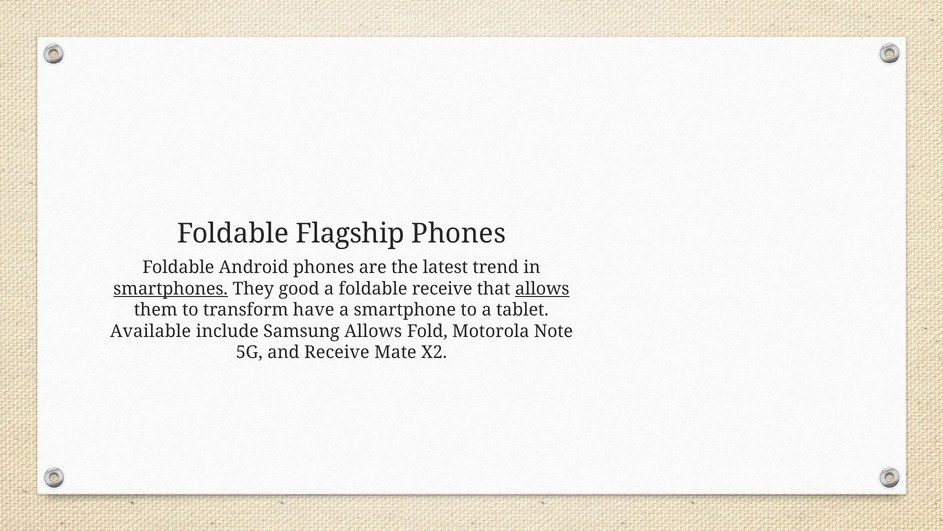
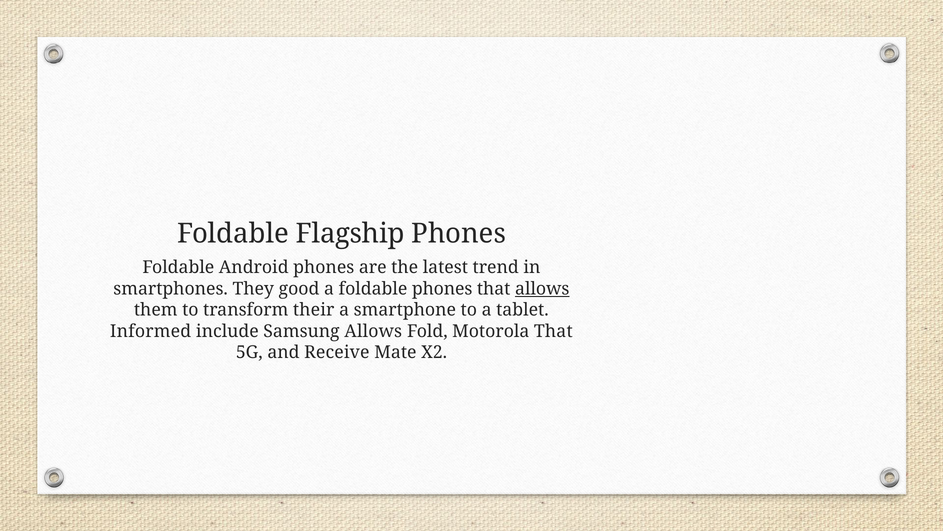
smartphones underline: present -> none
foldable receive: receive -> phones
have: have -> their
Available: Available -> Informed
Motorola Note: Note -> That
